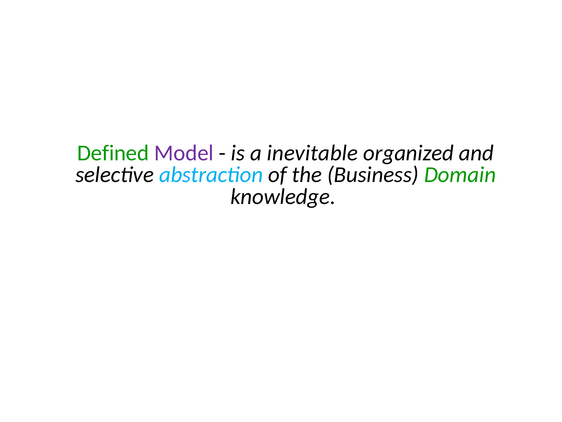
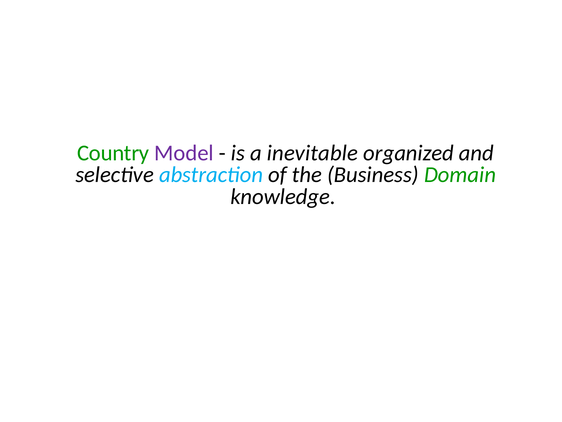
Defined: Defined -> Country
